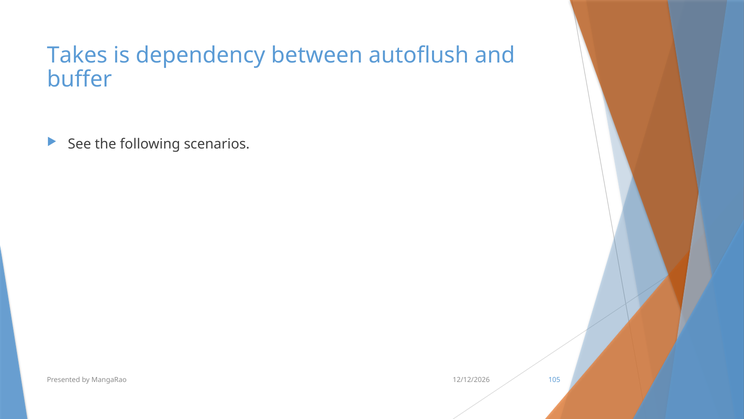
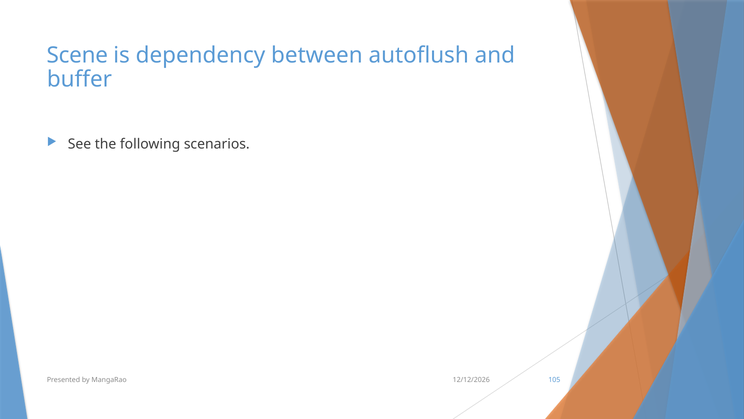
Takes: Takes -> Scene
